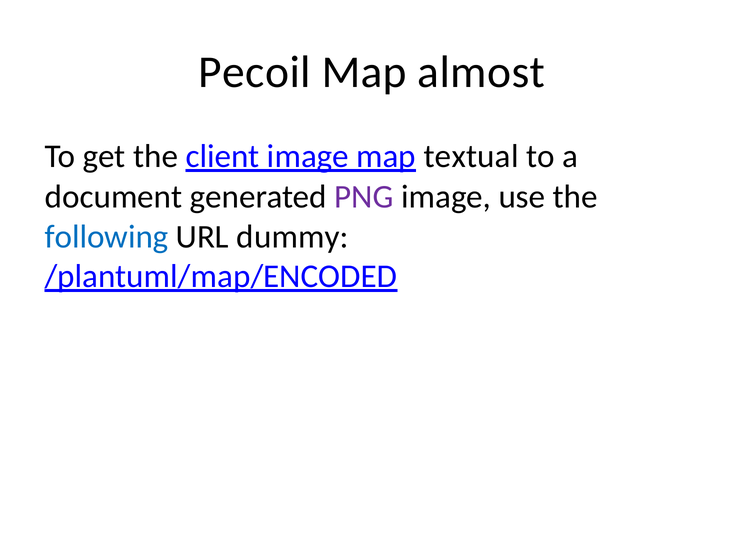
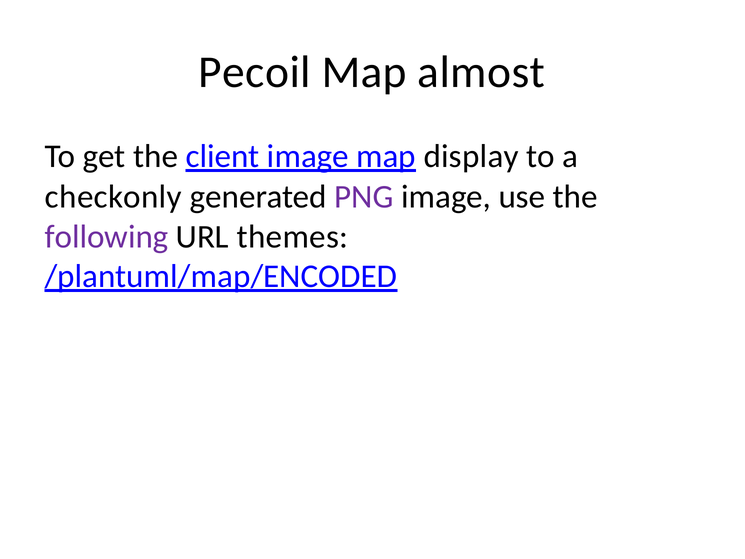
textual: textual -> display
document: document -> checkonly
following colour: blue -> purple
dummy: dummy -> themes
